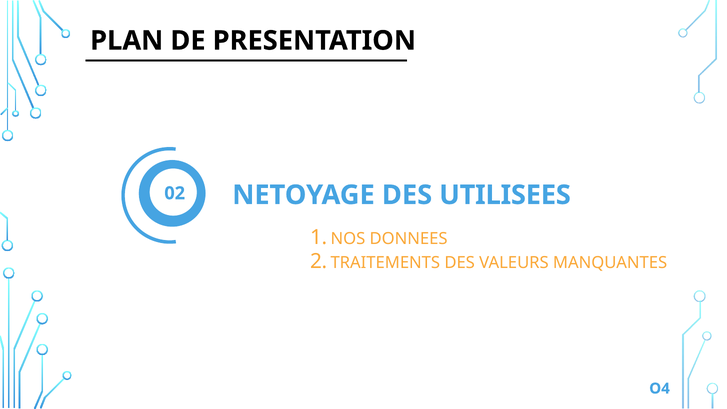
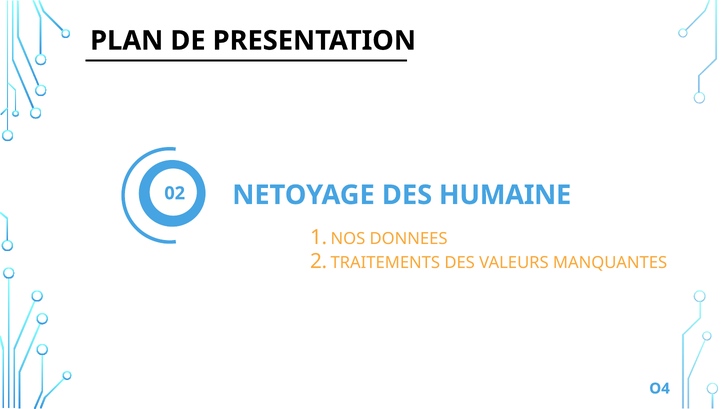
UTILISEES: UTILISEES -> HUMAINE
